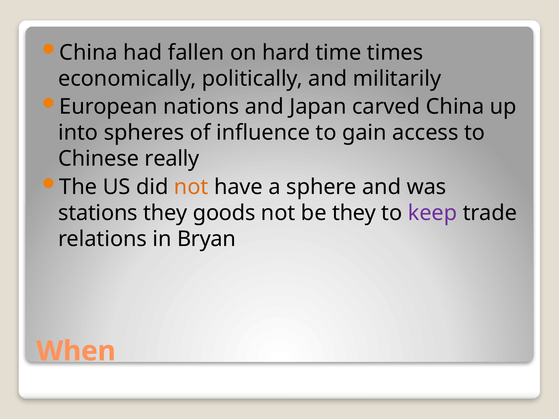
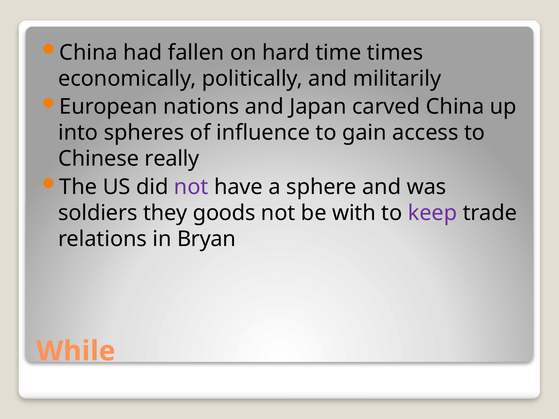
not at (191, 187) colour: orange -> purple
stations: stations -> soldiers
be they: they -> with
When: When -> While
